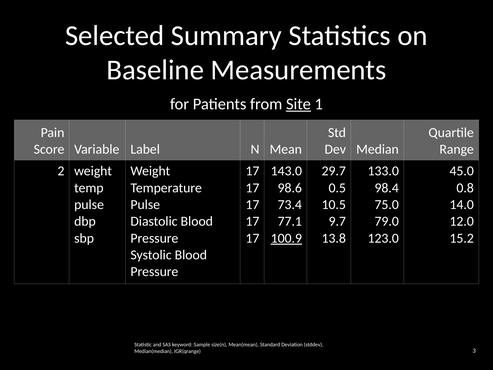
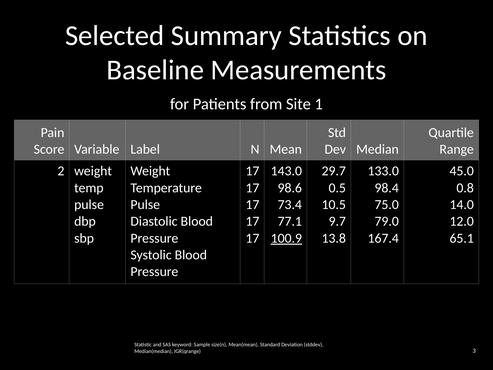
Site underline: present -> none
123.0: 123.0 -> 167.4
15.2: 15.2 -> 65.1
